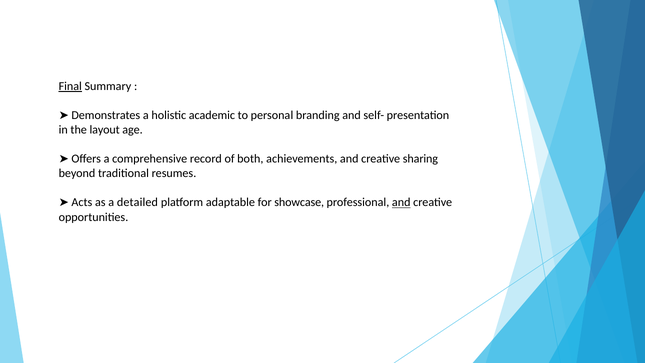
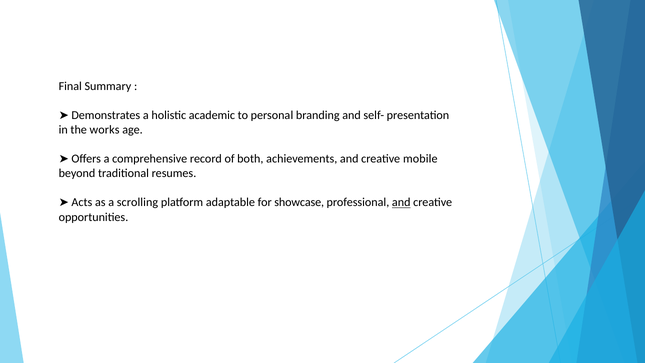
Final underline: present -> none
layout: layout -> works
sharing: sharing -> mobile
detailed: detailed -> scrolling
